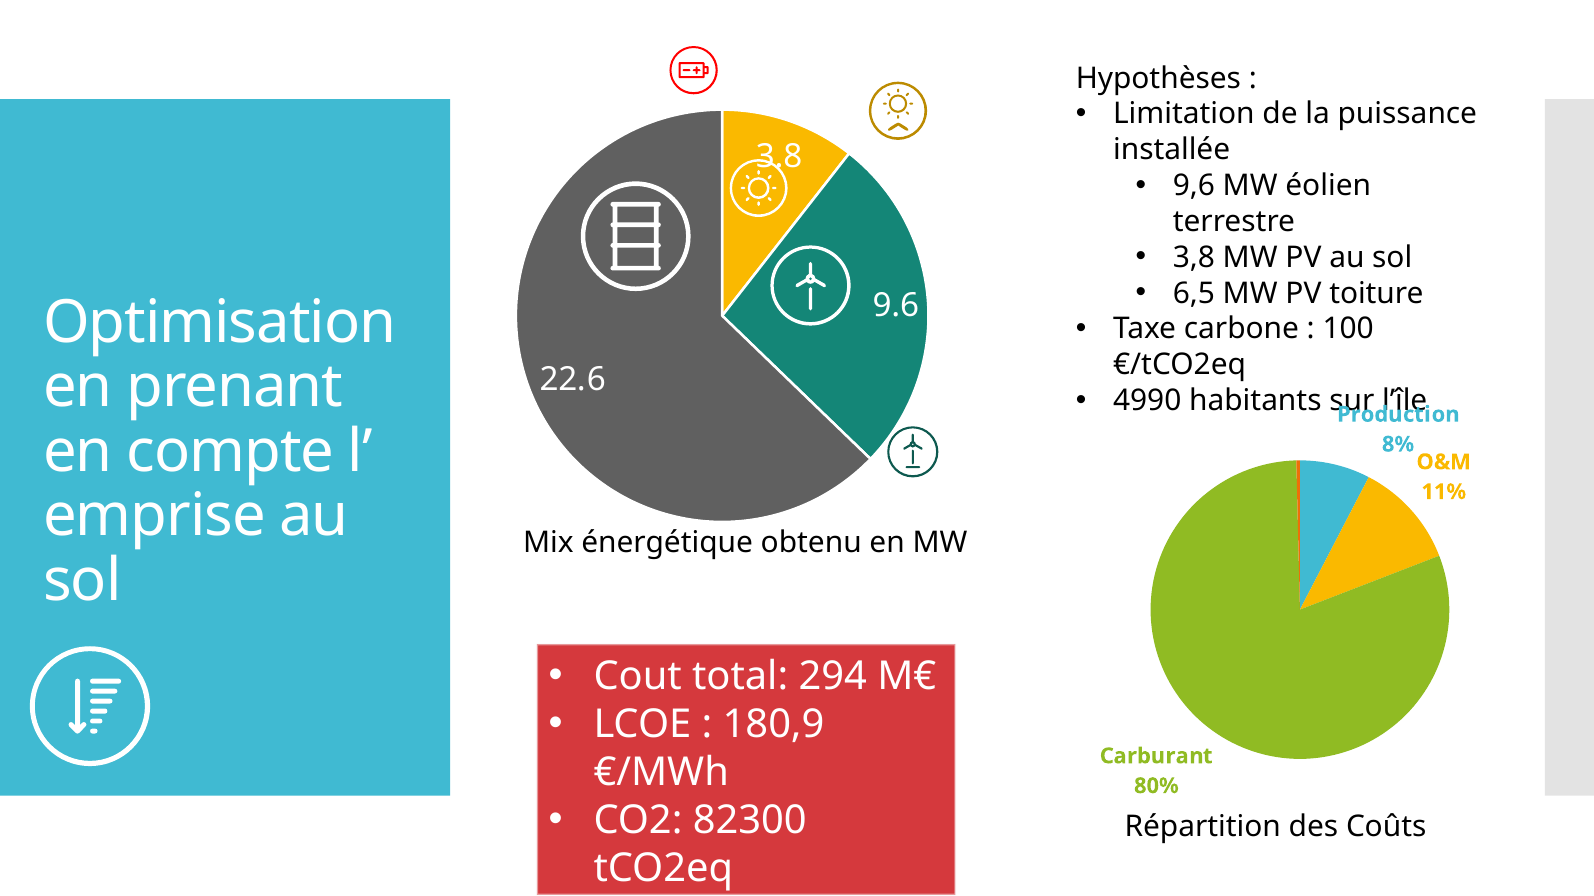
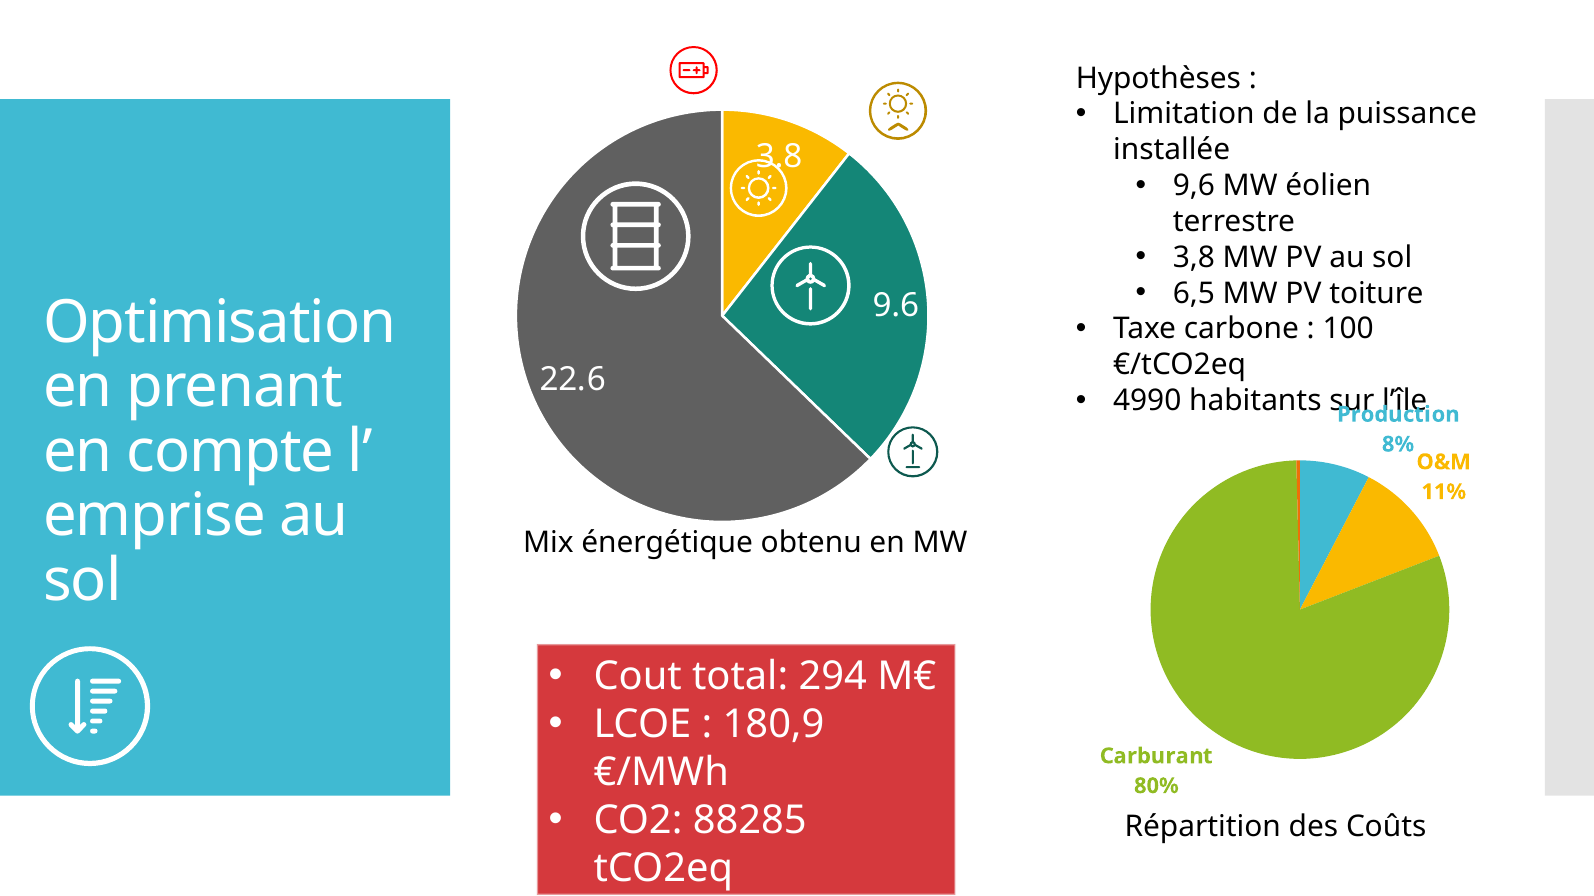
82300: 82300 -> 88285
